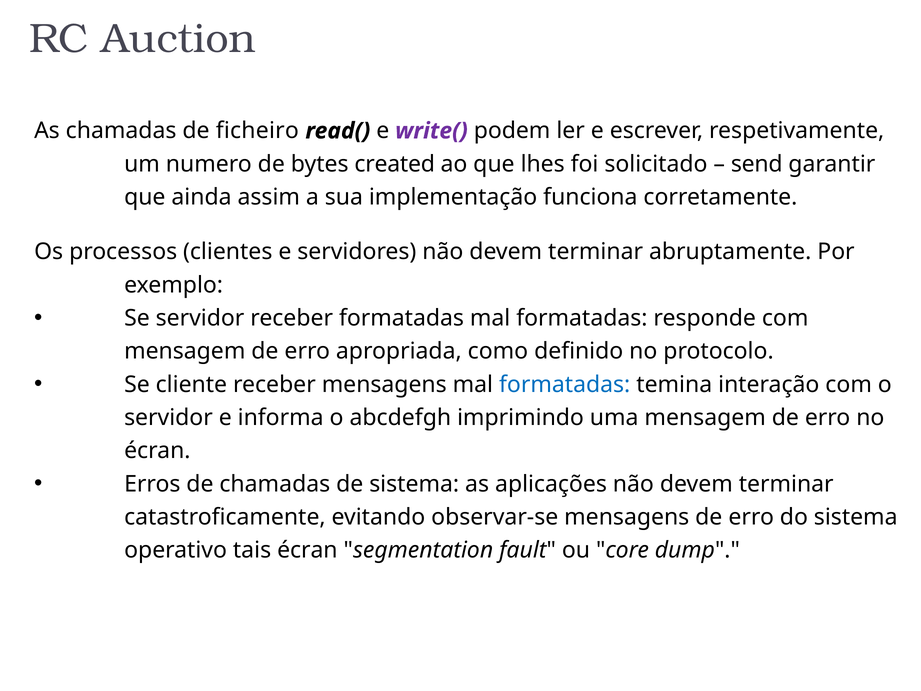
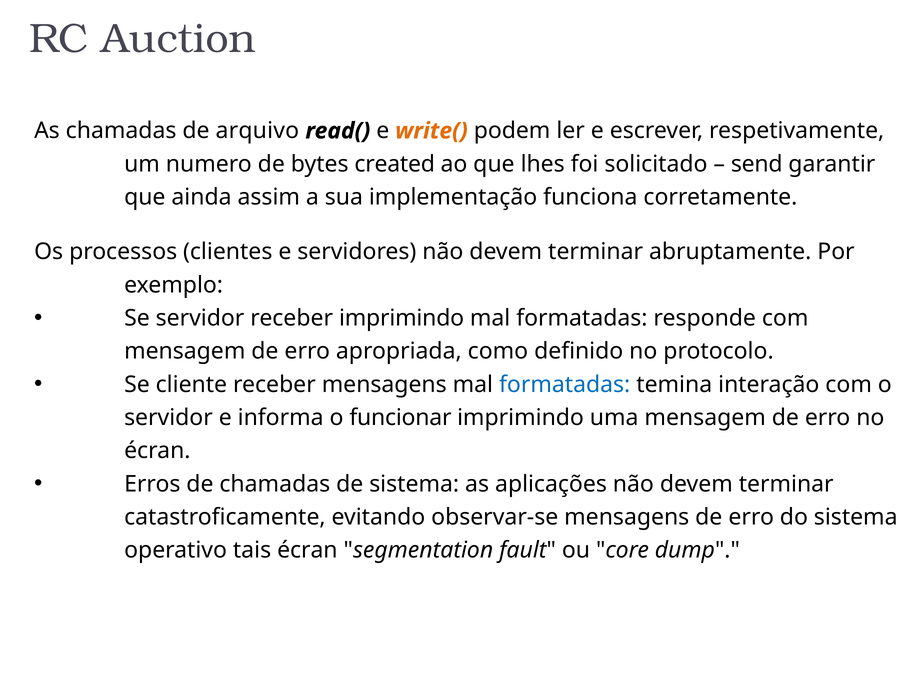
ficheiro: ficheiro -> arquivo
write( colour: purple -> orange
receber formatadas: formatadas -> imprimindo
abcdefgh: abcdefgh -> funcionar
